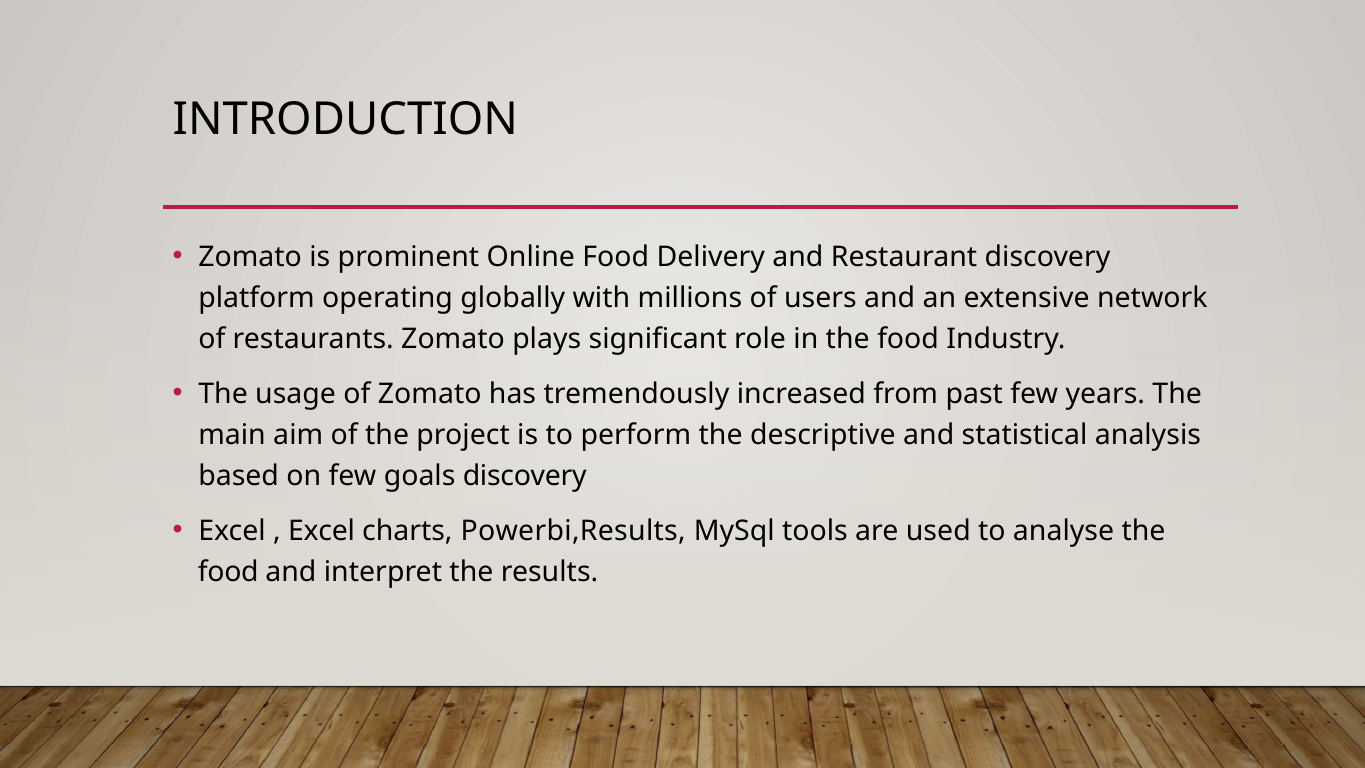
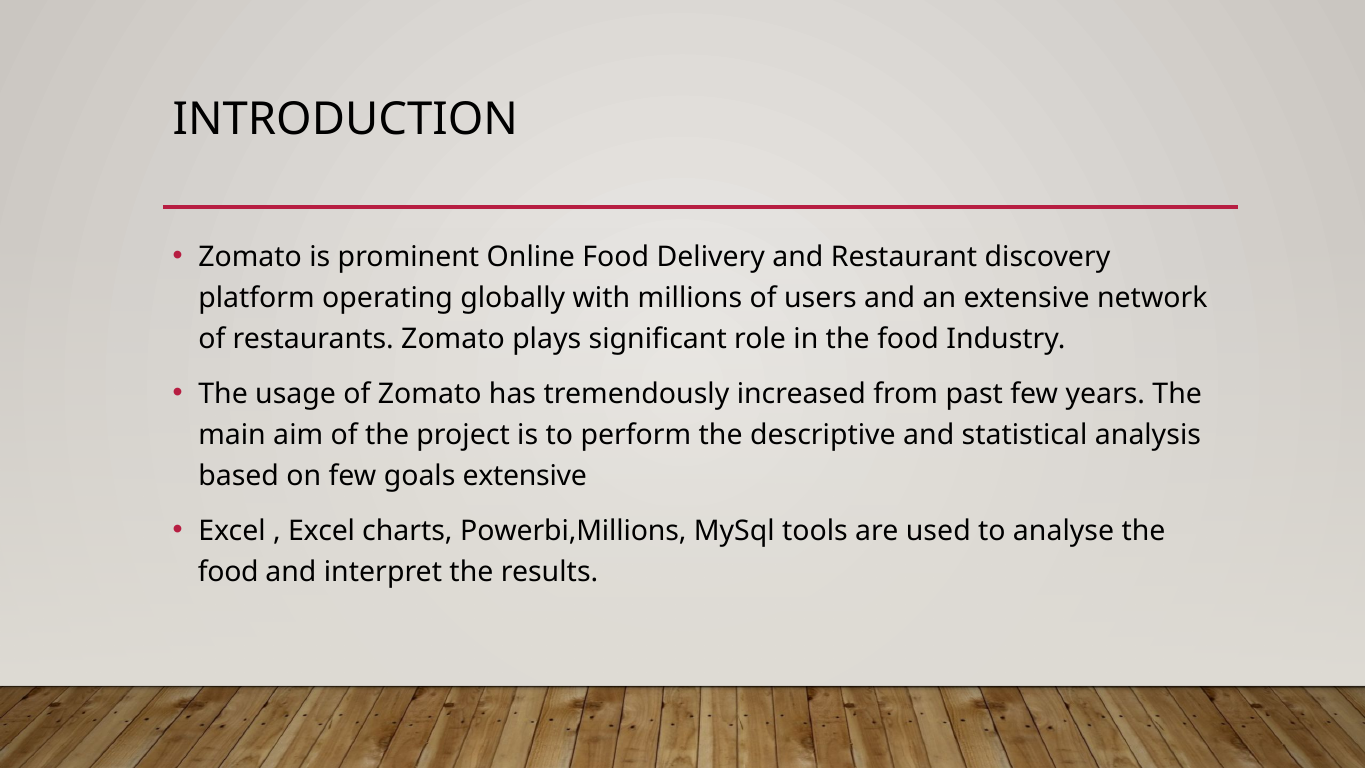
goals discovery: discovery -> extensive
Powerbi,Results: Powerbi,Results -> Powerbi,Millions
